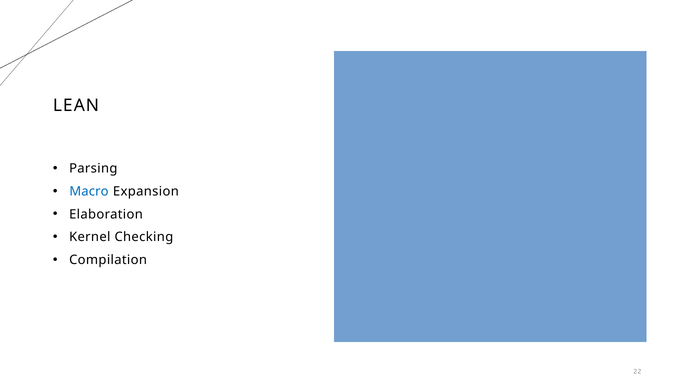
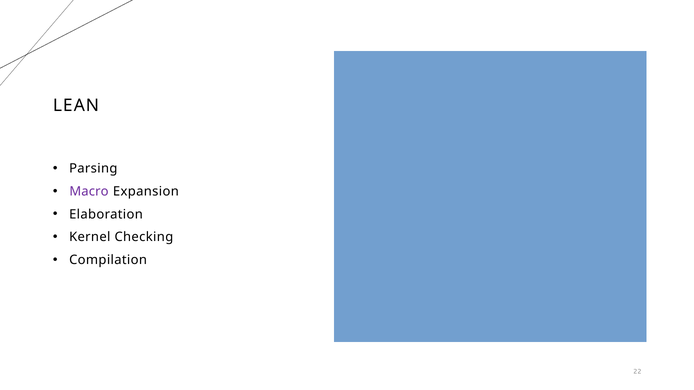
Macro colour: blue -> purple
